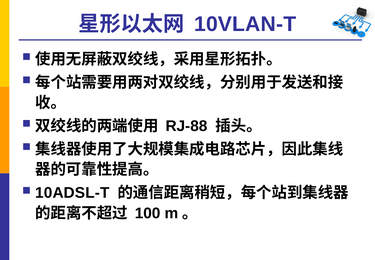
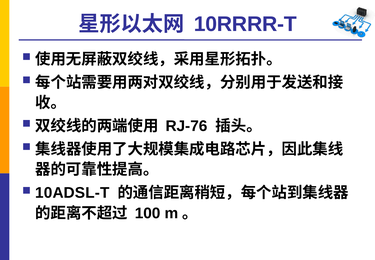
10VLAN-T: 10VLAN-T -> 10RRRR-T
RJ-88: RJ-88 -> RJ-76
